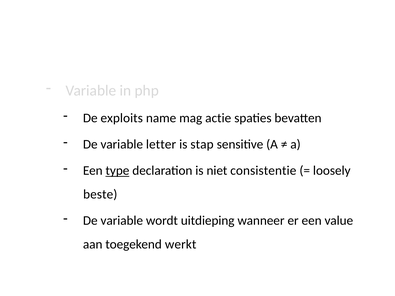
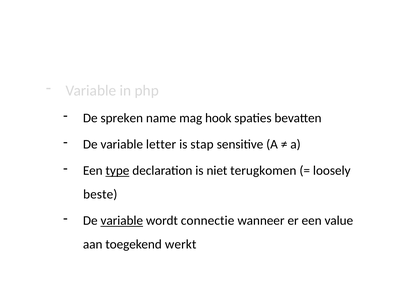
exploits: exploits -> spreken
actie: actie -> hook
consistentie: consistentie -> terugkomen
variable at (122, 221) underline: none -> present
uitdieping: uitdieping -> connectie
